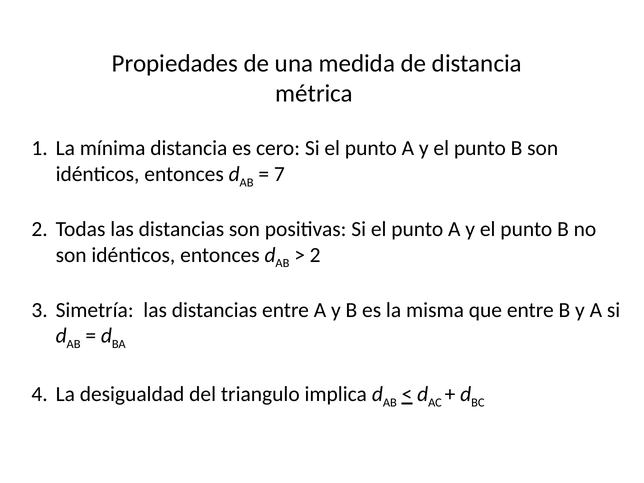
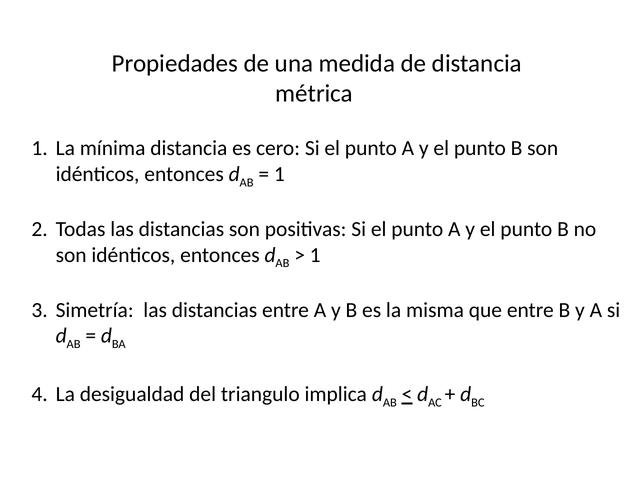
7 at (279, 174): 7 -> 1
2 at (315, 255): 2 -> 1
